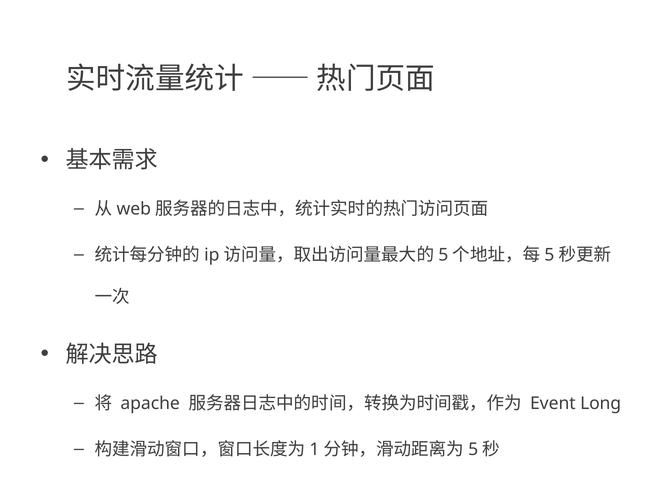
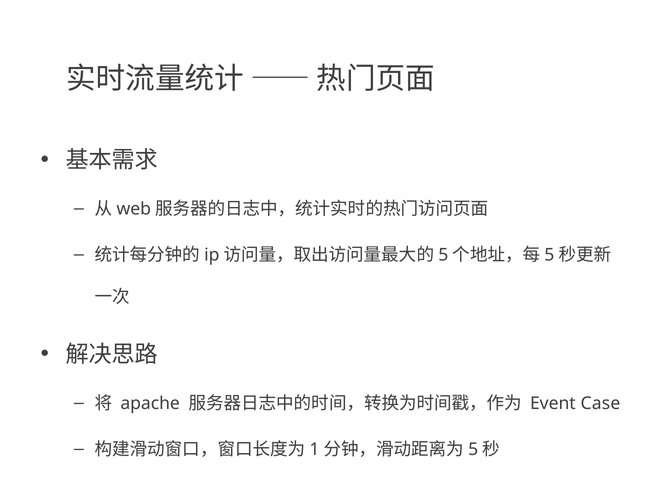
Long: Long -> Case
